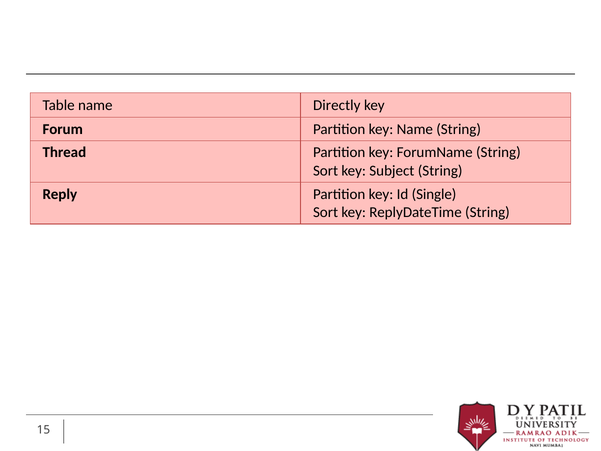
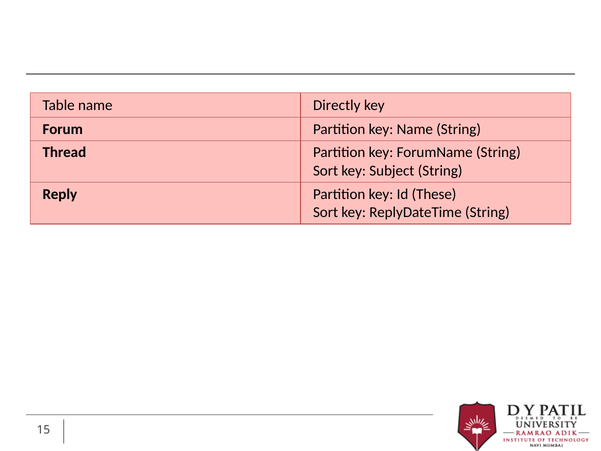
Single: Single -> These
